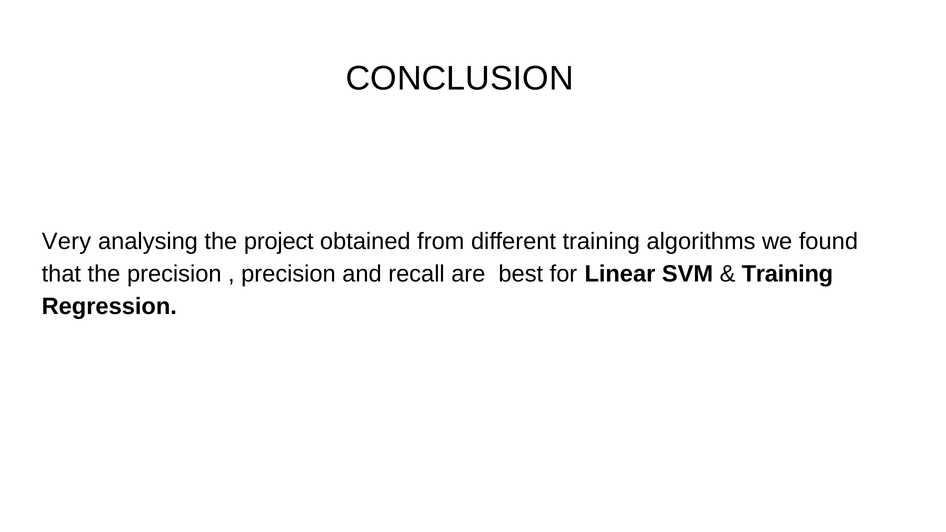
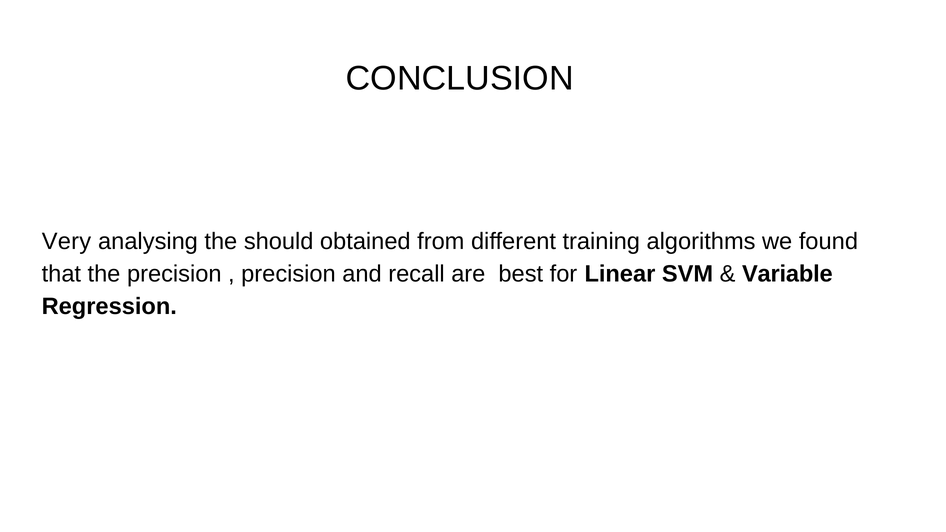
project: project -> should
Training at (787, 274): Training -> Variable
